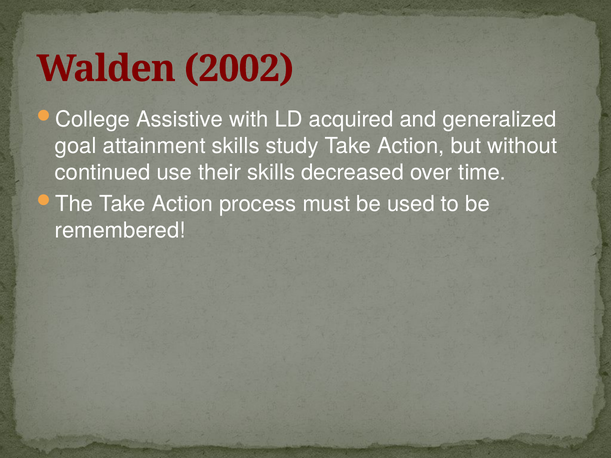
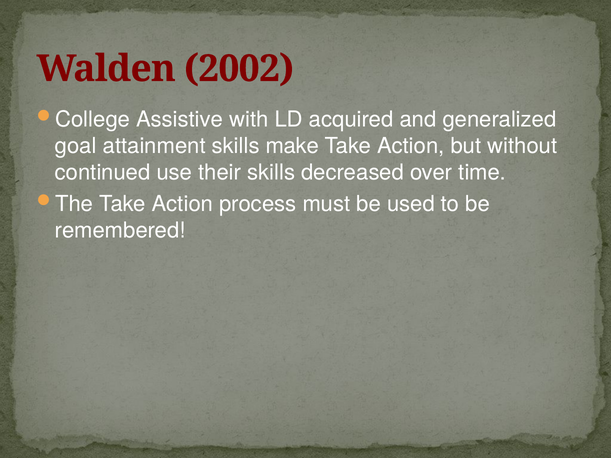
study: study -> make
